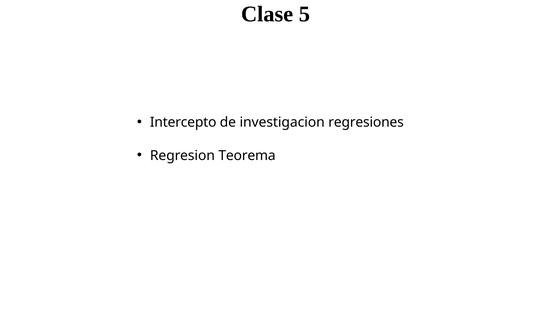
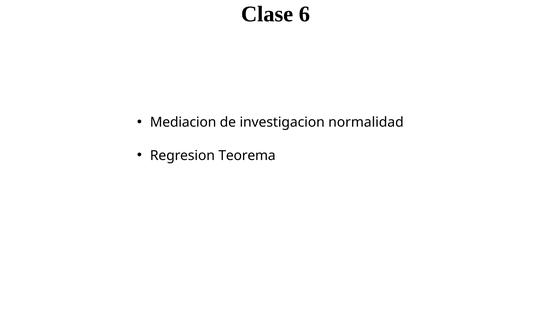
5: 5 -> 6
Intercepto: Intercepto -> Mediacion
regresiones: regresiones -> normalidad
